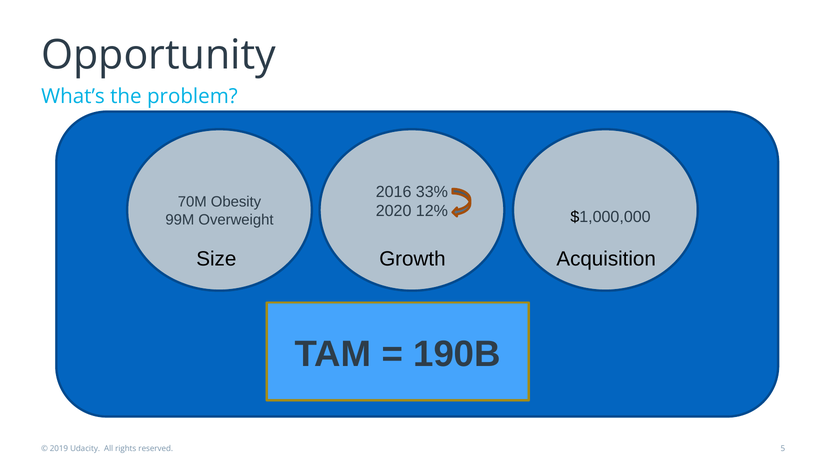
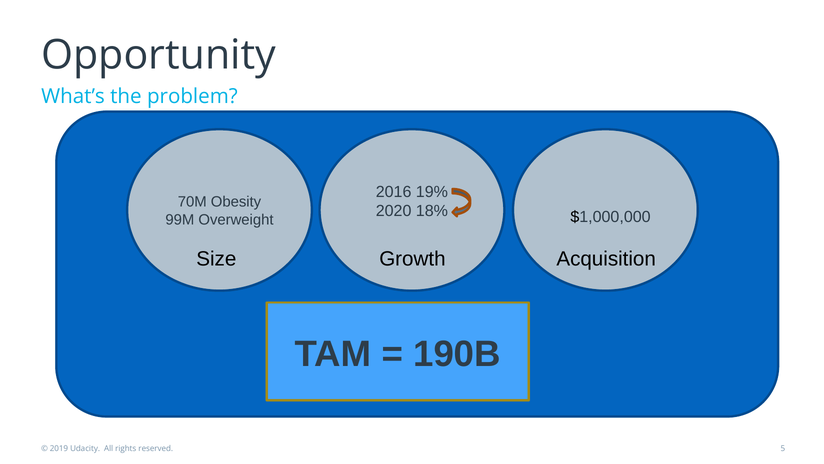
33%: 33% -> 19%
12%: 12% -> 18%
